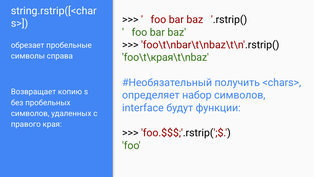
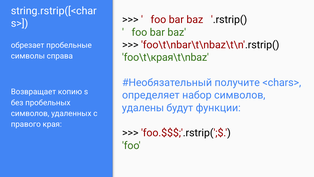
получить: получить -> получите
interface: interface -> удалены
